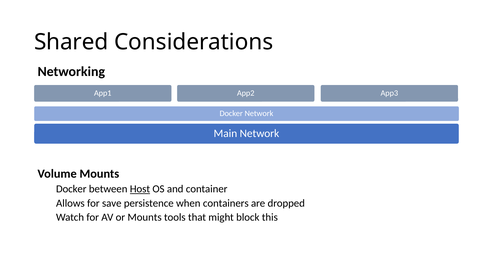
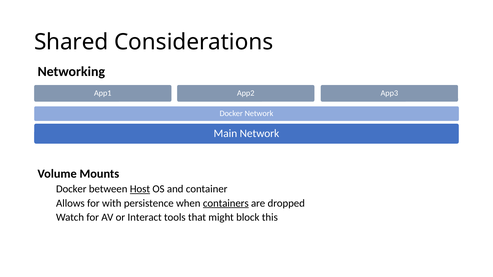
save: save -> with
containers underline: none -> present
or Mounts: Mounts -> Interact
